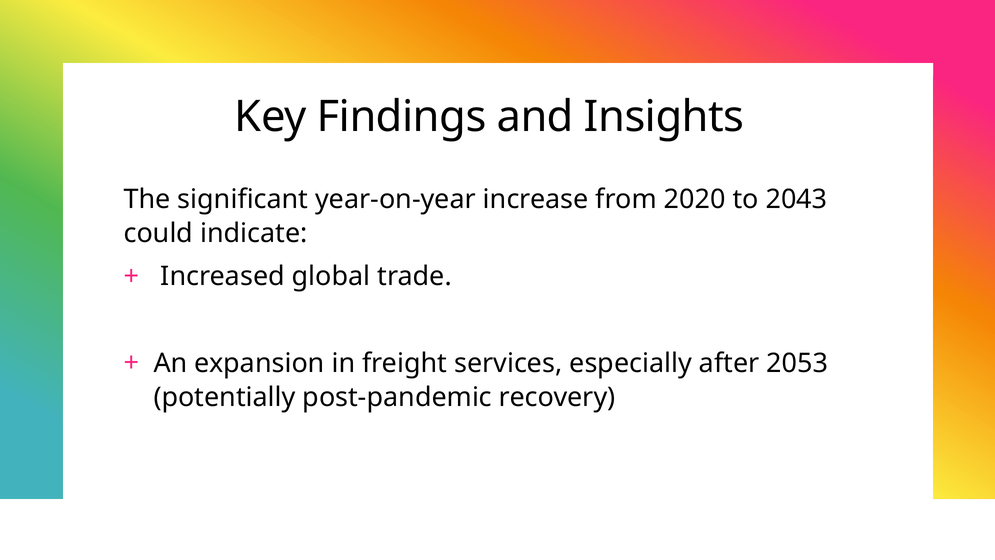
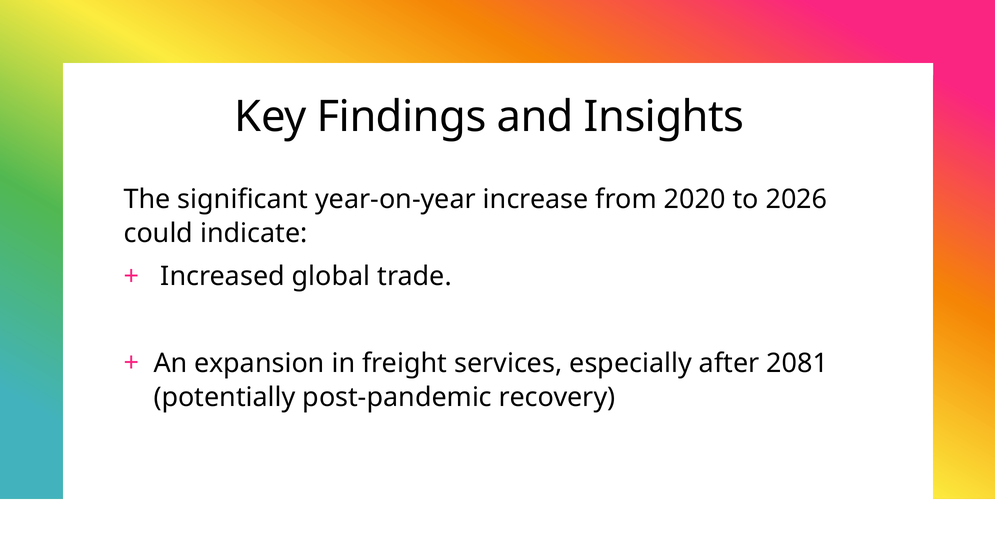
2043: 2043 -> 2026
2053: 2053 -> 2081
